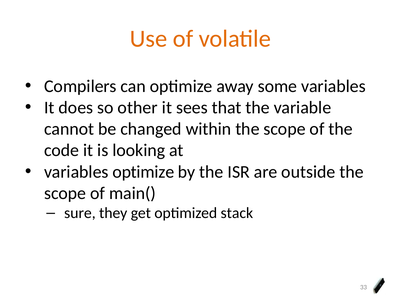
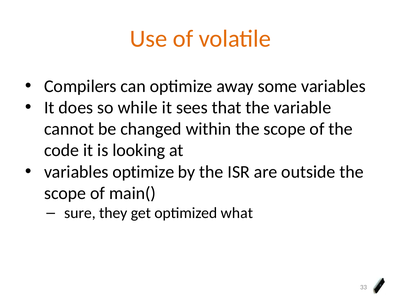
other: other -> while
stack: stack -> what
